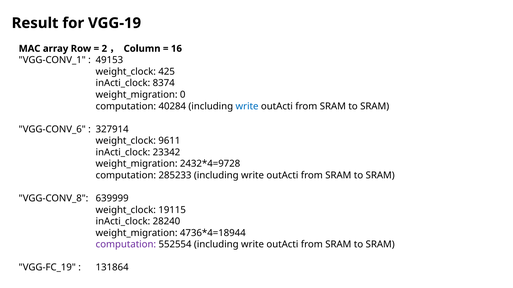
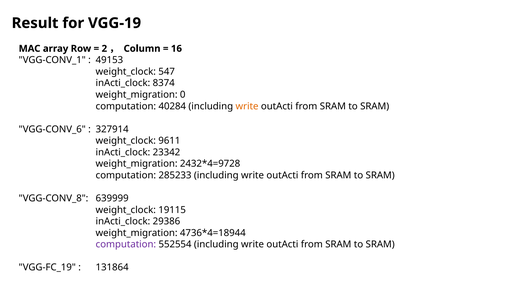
425: 425 -> 547
write at (247, 106) colour: blue -> orange
28240: 28240 -> 29386
